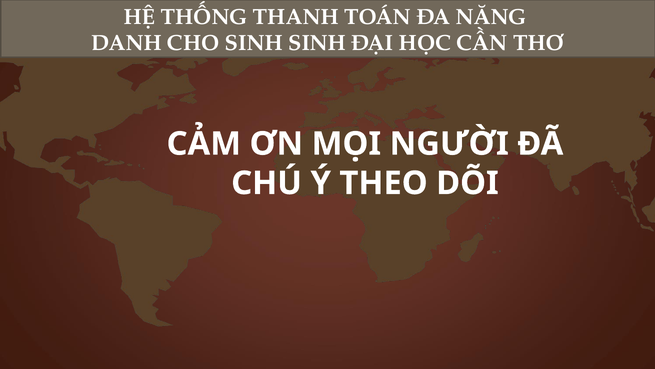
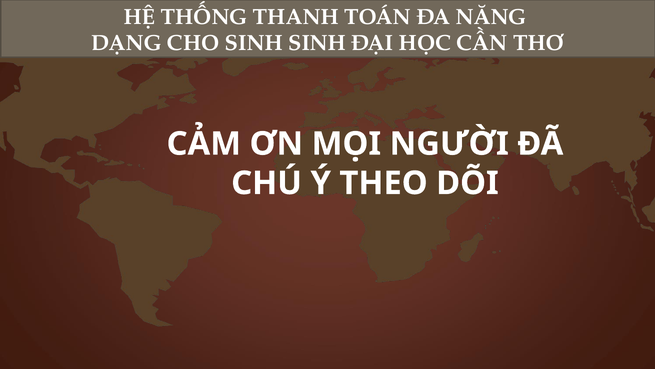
DANH at (126, 43): DANH -> DẠNG
